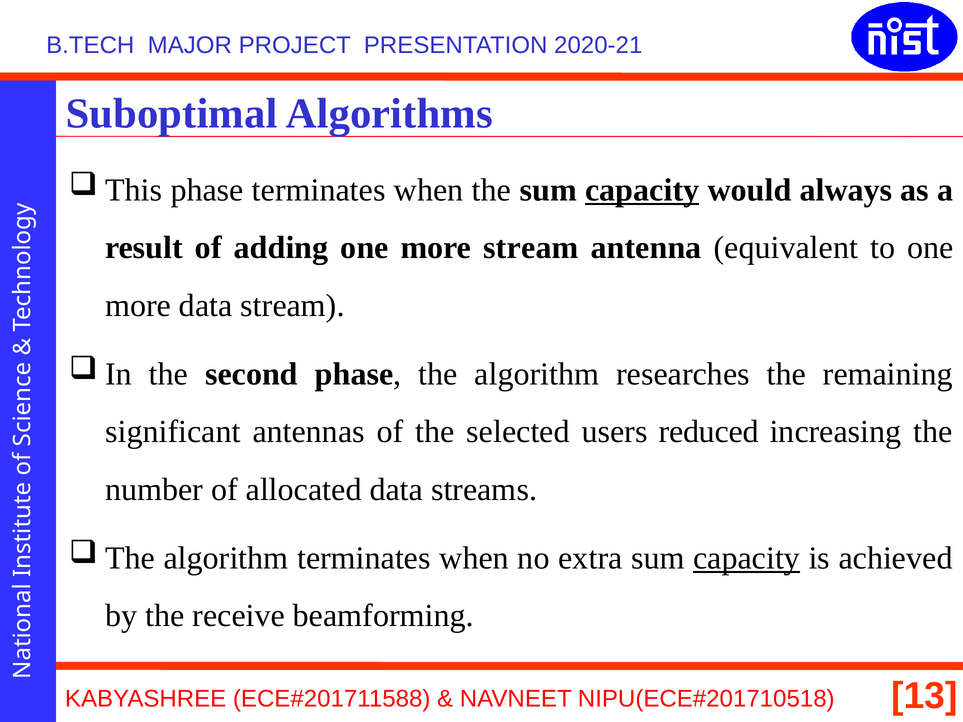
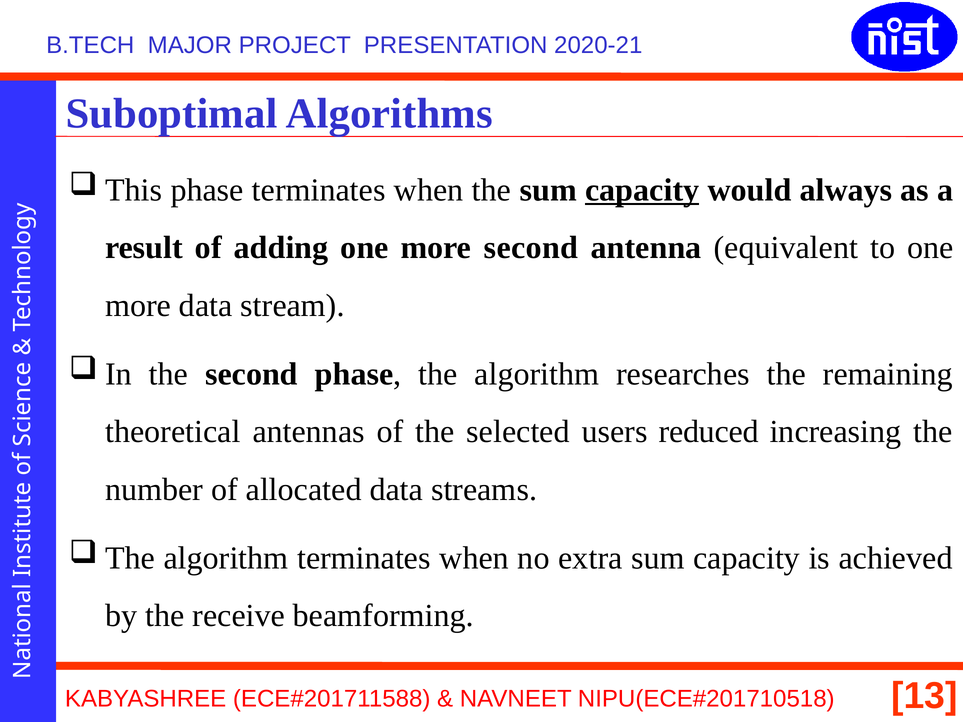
more stream: stream -> second
significant: significant -> theoretical
capacity at (747, 558) underline: present -> none
